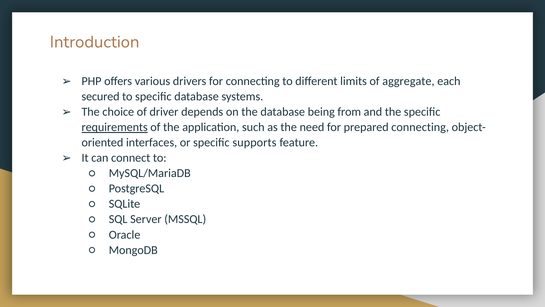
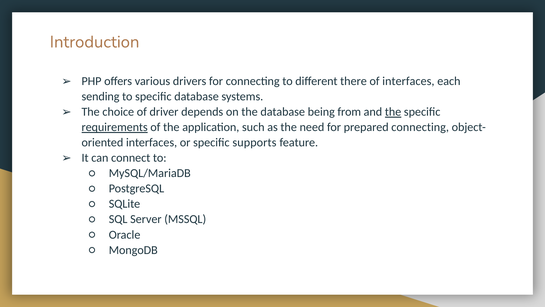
limits: limits -> there
of aggregate: aggregate -> interfaces
secured: secured -> sending
the at (393, 112) underline: none -> present
